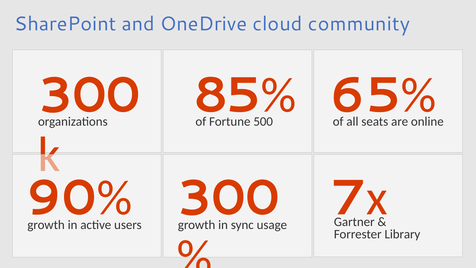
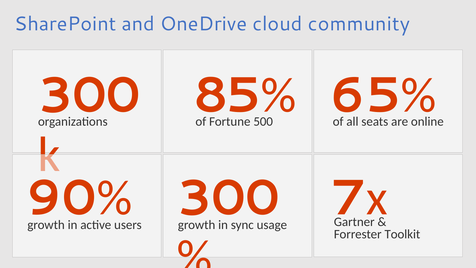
Library: Library -> Toolkit
